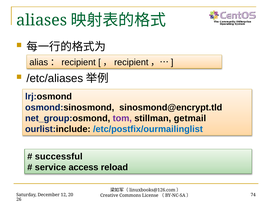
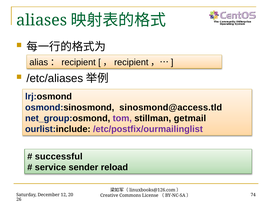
sinosmond@encrypt.tld: sinosmond@encrypt.tld -> sinosmond@access.tld
/etc/postfix/ourmailinglist colour: blue -> purple
access: access -> sender
